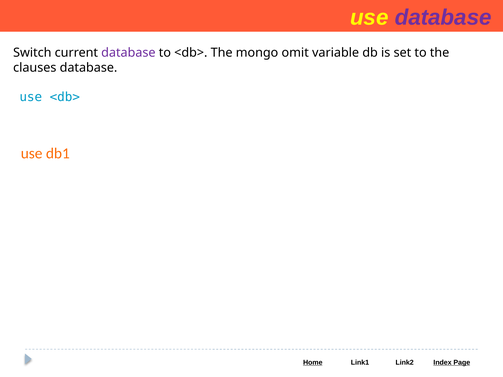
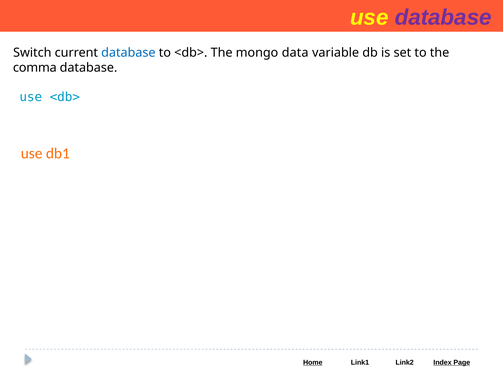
database at (128, 53) colour: purple -> blue
omit: omit -> data
clauses: clauses -> comma
